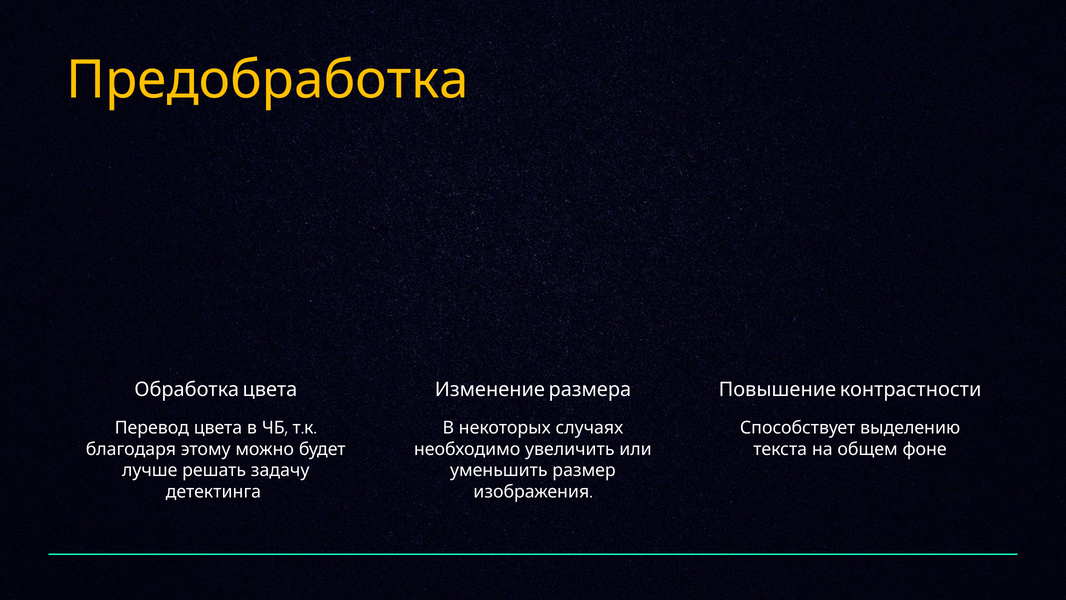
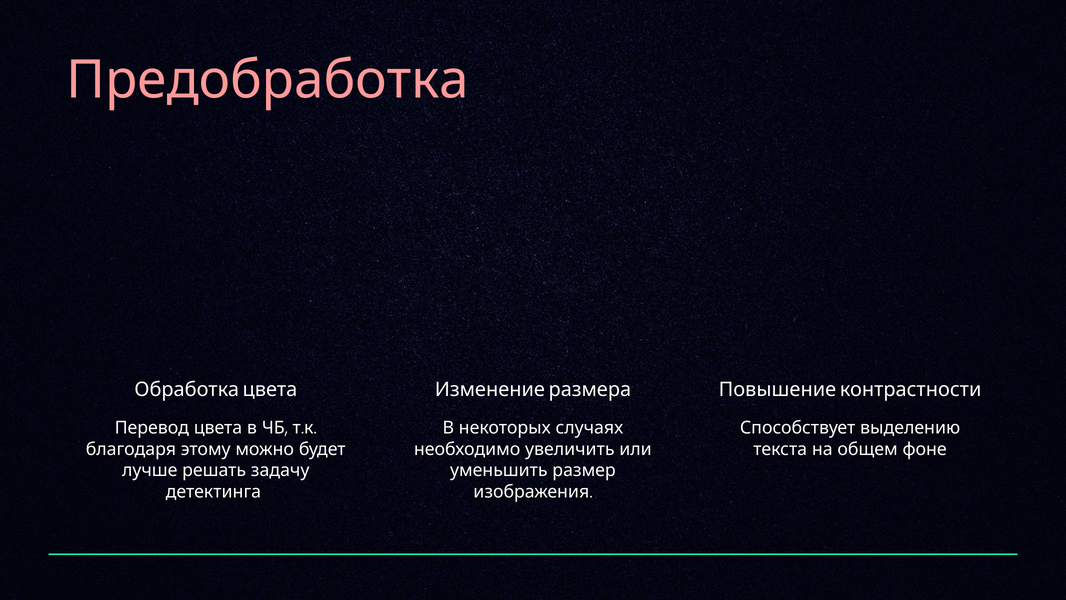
Предобработка colour: yellow -> pink
